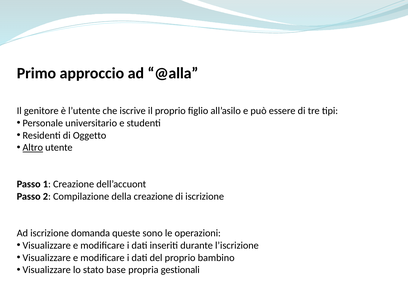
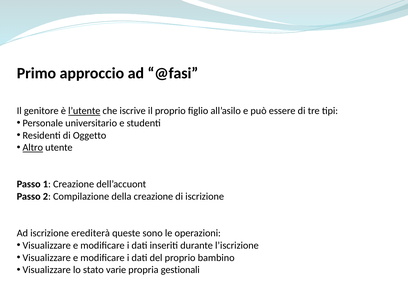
@alla: @alla -> @fasi
l’utente underline: none -> present
domanda: domanda -> erediterà
base: base -> varie
